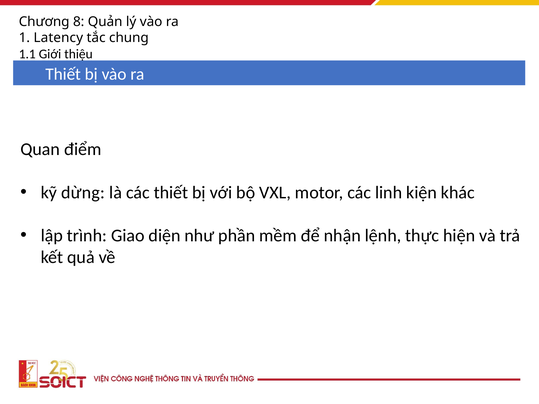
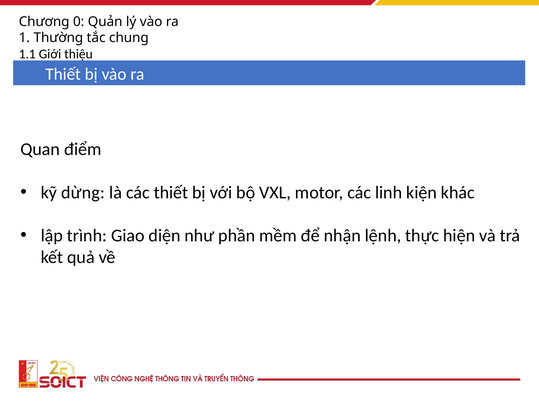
8: 8 -> 0
Latency: Latency -> Thường
